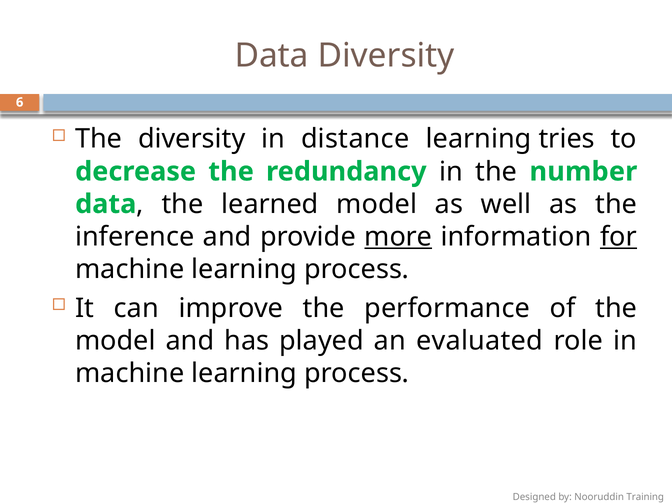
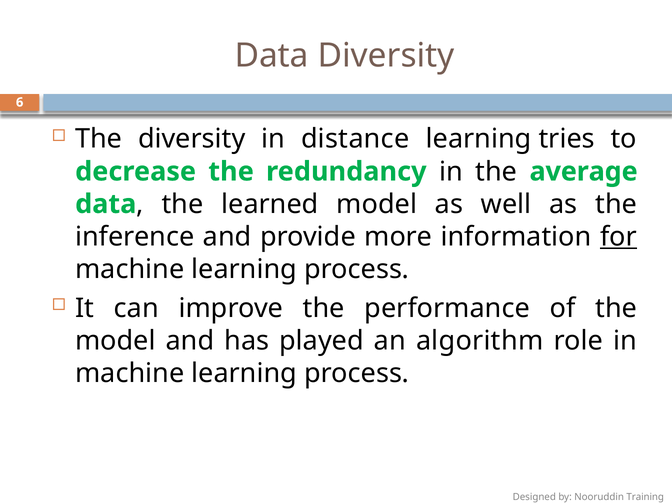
number: number -> average
more underline: present -> none
evaluated: evaluated -> algorithm
